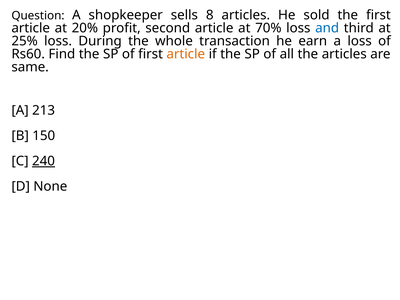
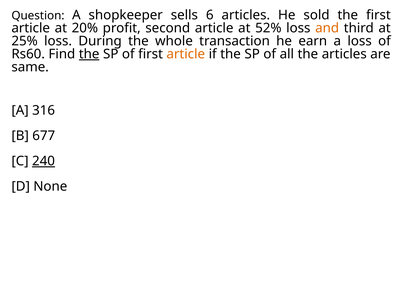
8: 8 -> 6
70%: 70% -> 52%
and colour: blue -> orange
the at (89, 54) underline: none -> present
213: 213 -> 316
150: 150 -> 677
